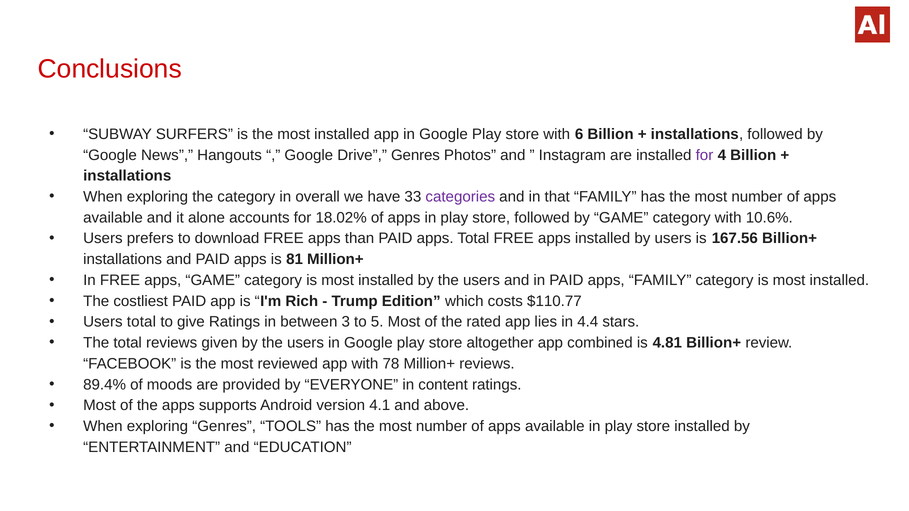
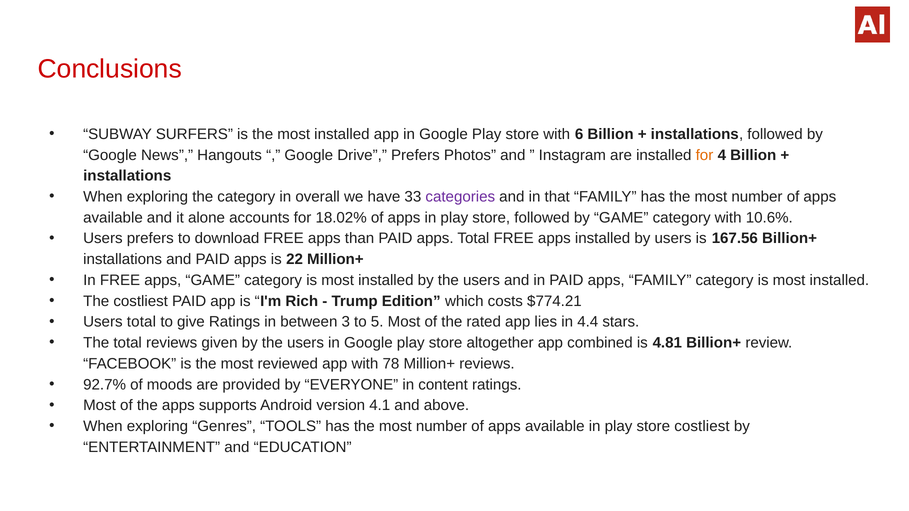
Drive Genres: Genres -> Prefers
for at (704, 155) colour: purple -> orange
81: 81 -> 22
$110.77: $110.77 -> $774.21
89.4%: 89.4% -> 92.7%
store installed: installed -> costliest
